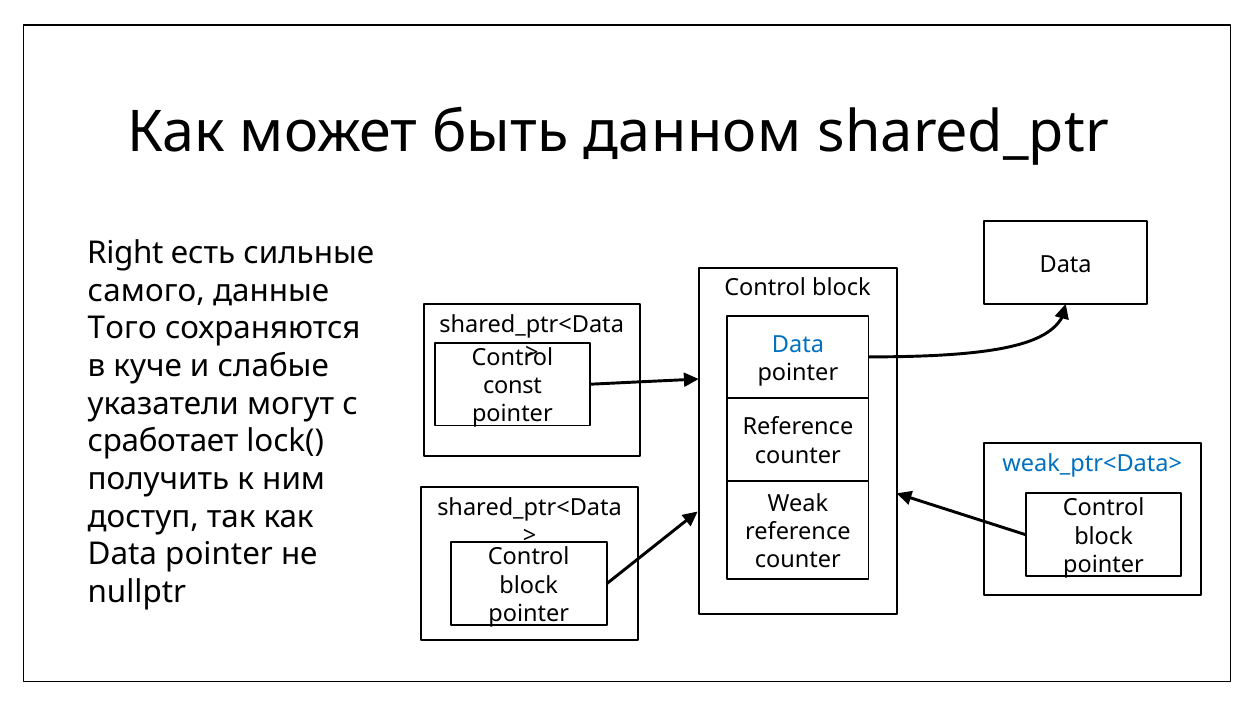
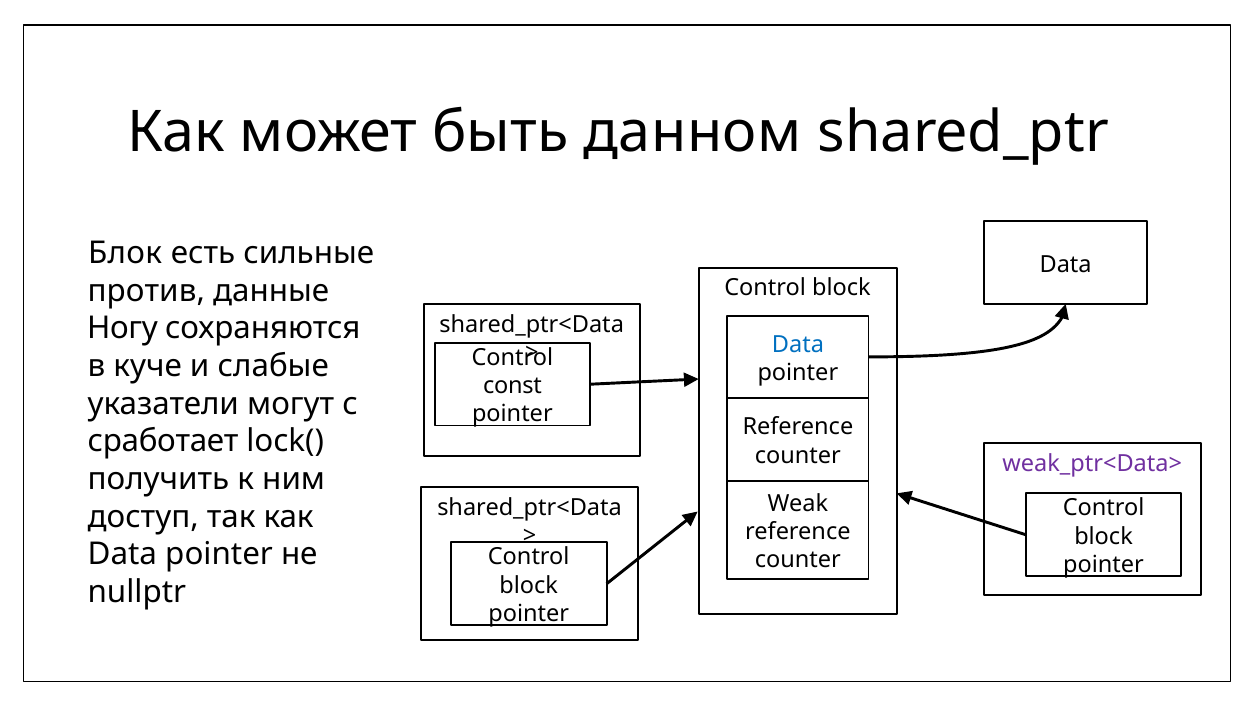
Right: Right -> Блок
самого: самого -> против
Того: Того -> Ногу
weak_ptr<Data> colour: blue -> purple
